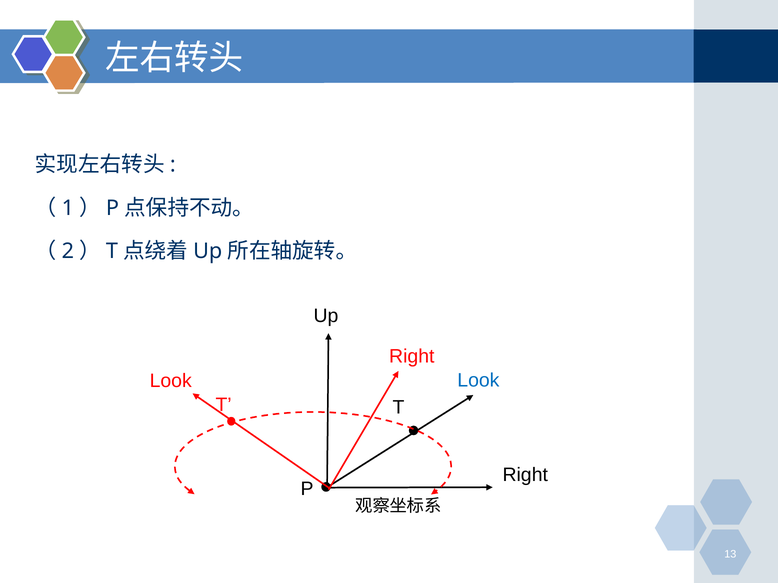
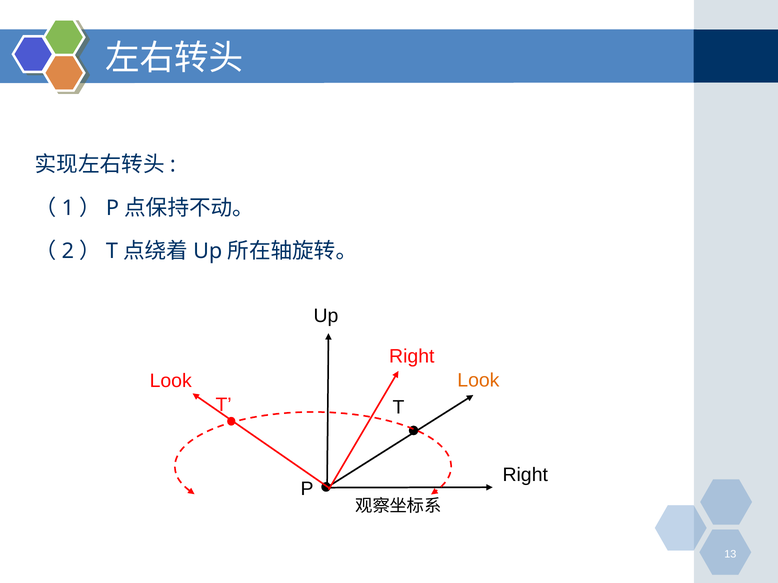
Look at (478, 381) colour: blue -> orange
